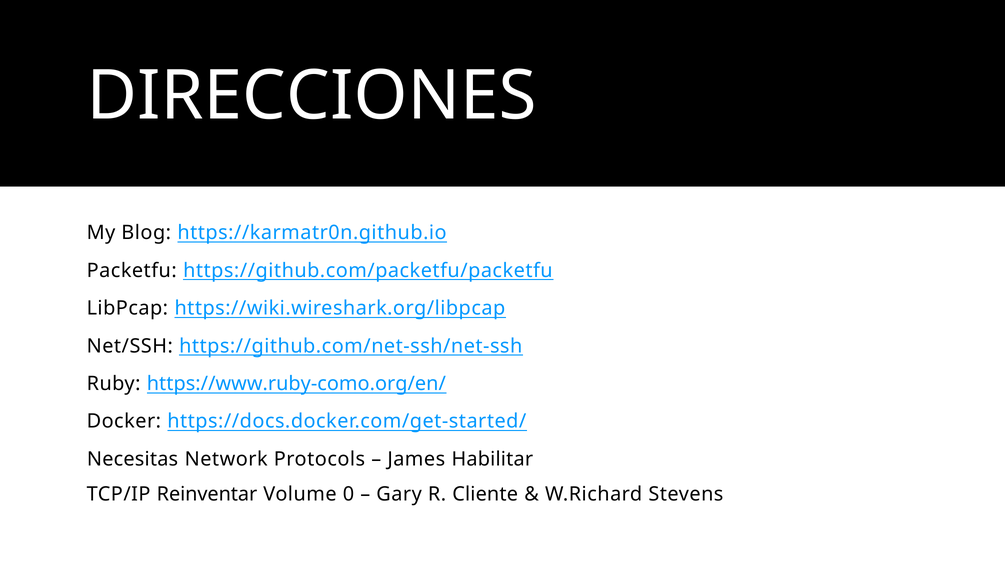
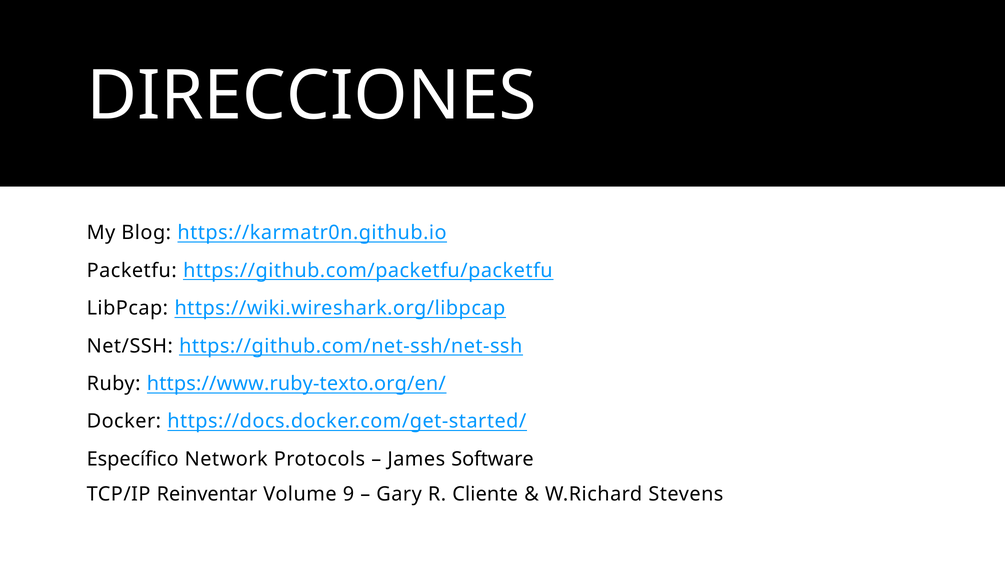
https://www.ruby-como.org/en/: https://www.ruby-como.org/en/ -> https://www.ruby-texto.org/en/
Necesitas: Necesitas -> Específico
Habilitar: Habilitar -> Software
0: 0 -> 9
